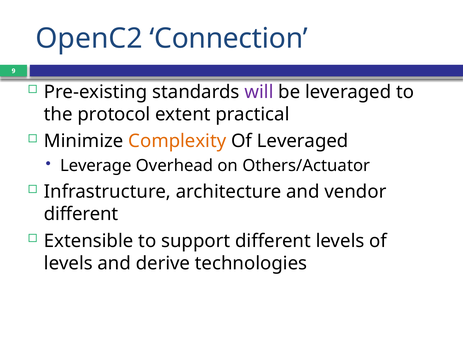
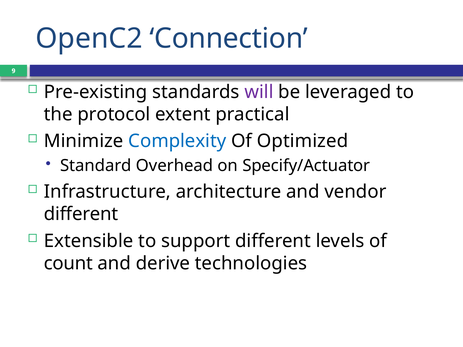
Complexity colour: orange -> blue
Of Leveraged: Leveraged -> Optimized
Leverage: Leverage -> Standard
Others/Actuator: Others/Actuator -> Specify/Actuator
levels at (68, 264): levels -> count
